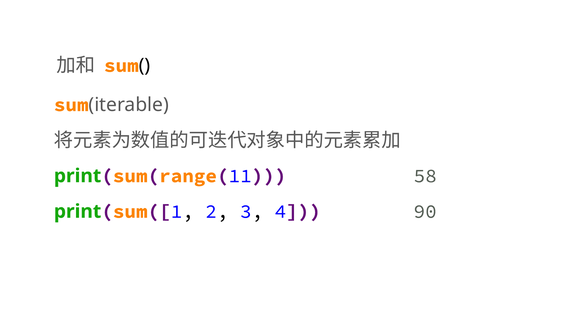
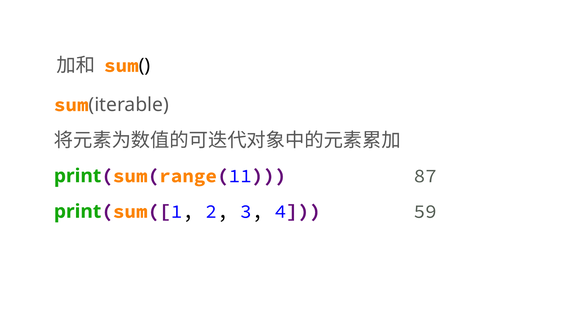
58: 58 -> 87
90: 90 -> 59
